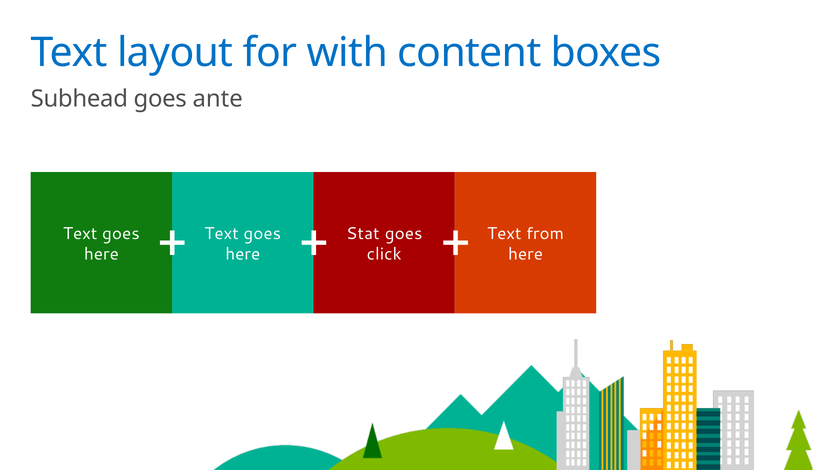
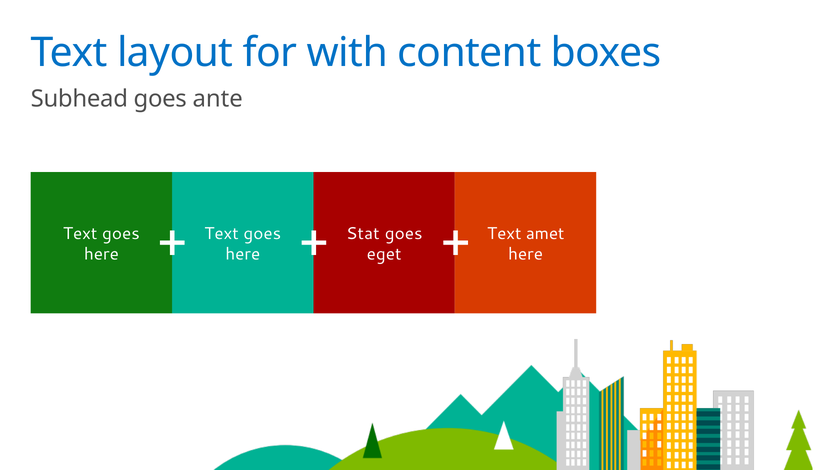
from: from -> amet
click: click -> eget
